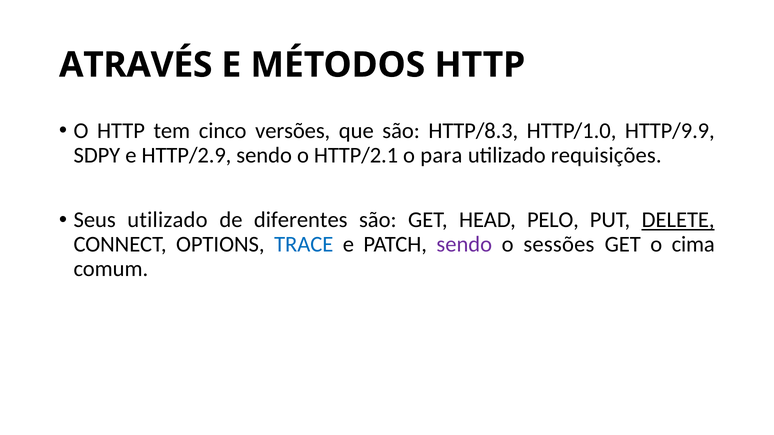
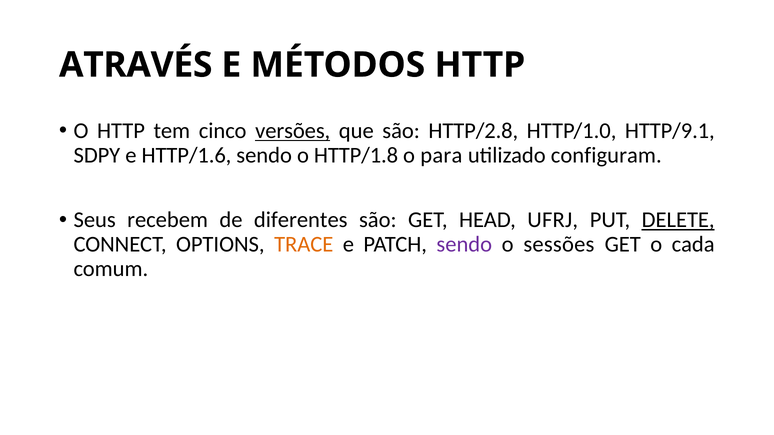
versões underline: none -> present
HTTP/8.3: HTTP/8.3 -> HTTP/2.8
HTTP/9.9: HTTP/9.9 -> HTTP/9.1
HTTP/2.9: HTTP/2.9 -> HTTP/1.6
HTTP/2.1: HTTP/2.1 -> HTTP/1.8
requisições: requisições -> configuram
Seus utilizado: utilizado -> recebem
PELO: PELO -> UFRJ
TRACE colour: blue -> orange
cima: cima -> cada
